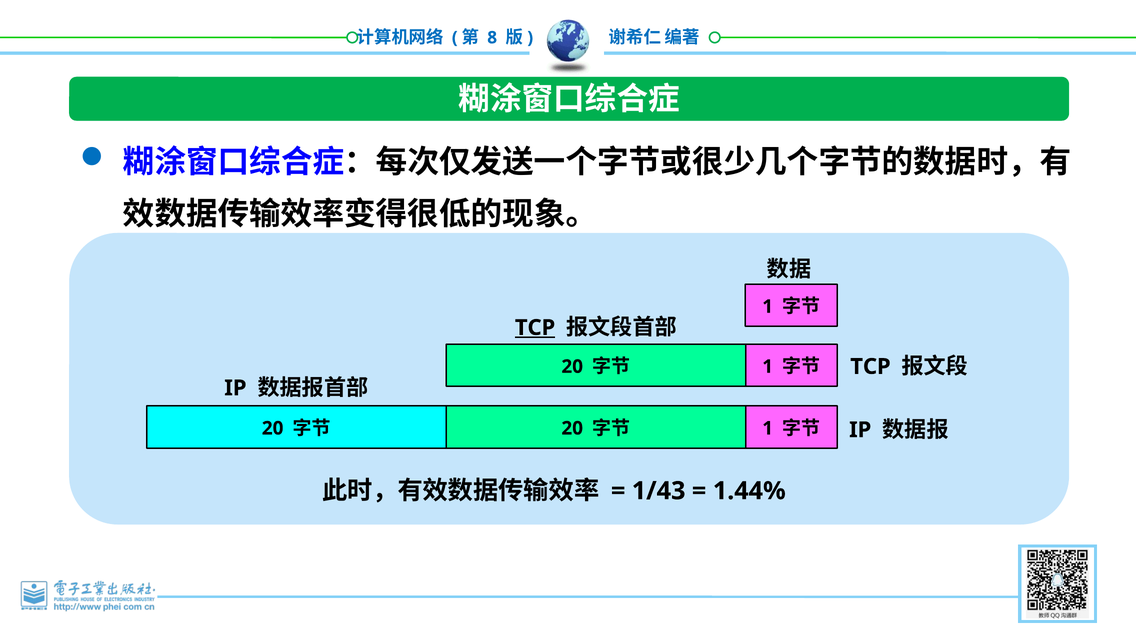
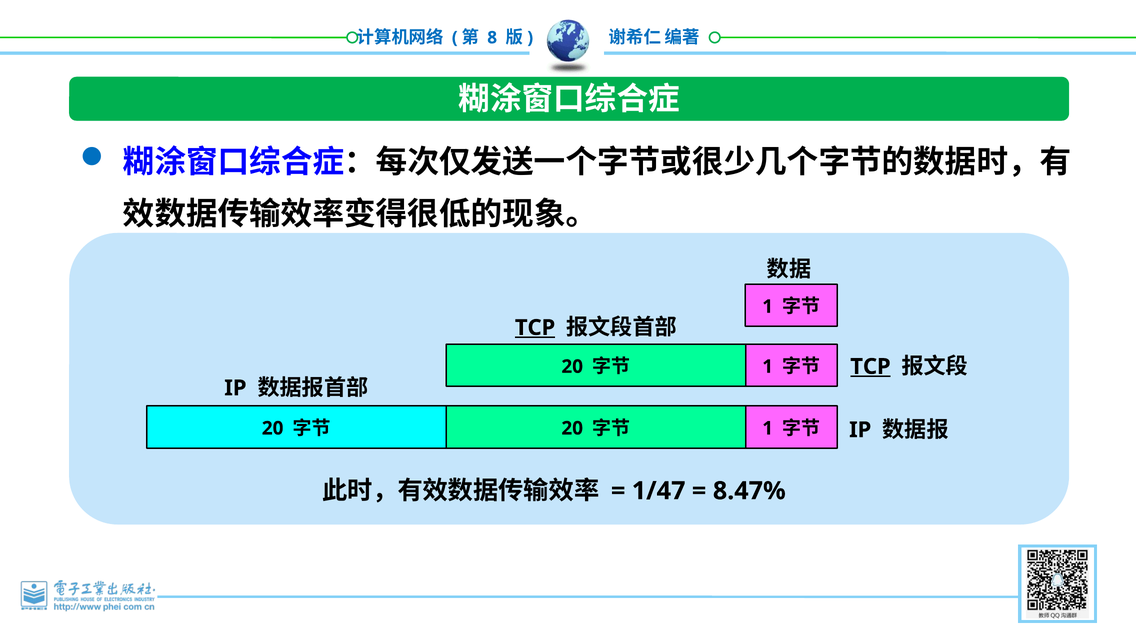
TCP at (870, 367) underline: none -> present
1/43: 1/43 -> 1/47
1.44%: 1.44% -> 8.47%
